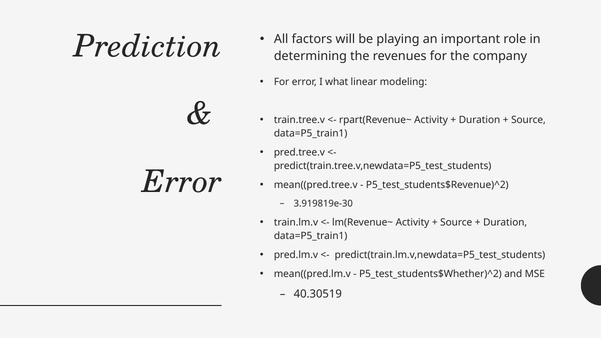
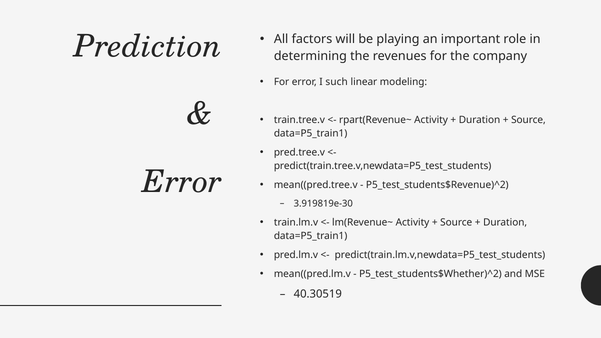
what: what -> such
